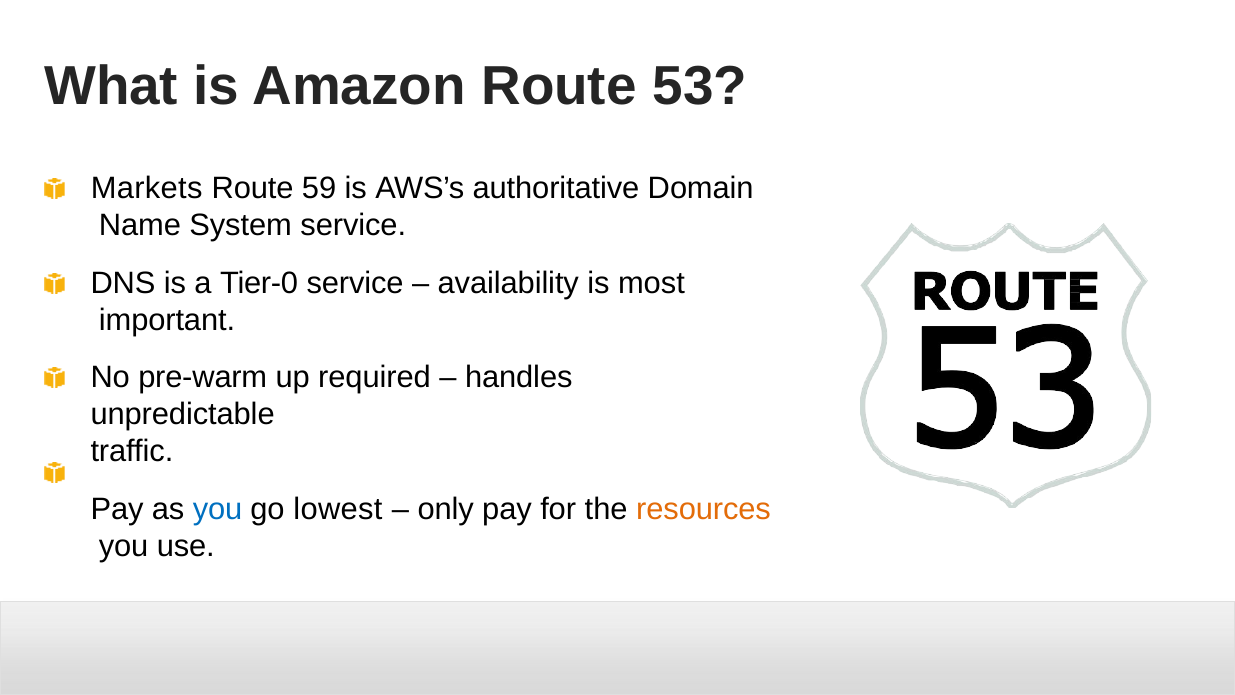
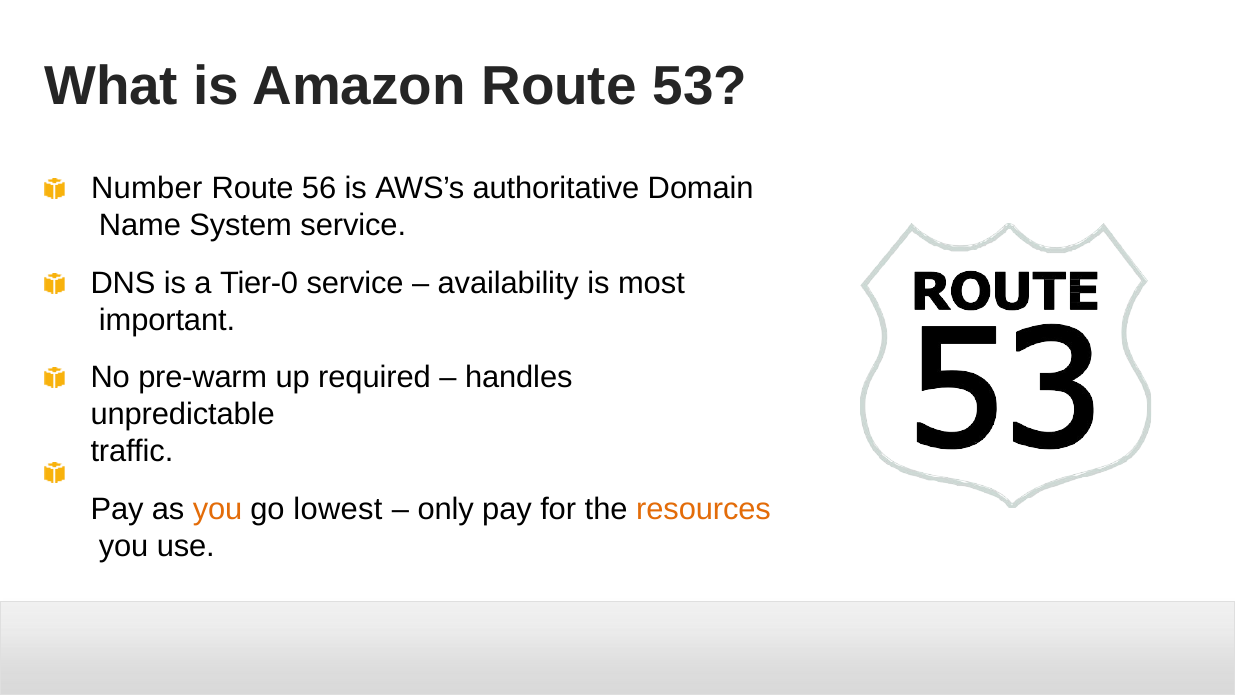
Markets: Markets -> Number
59: 59 -> 56
you at (218, 509) colour: blue -> orange
